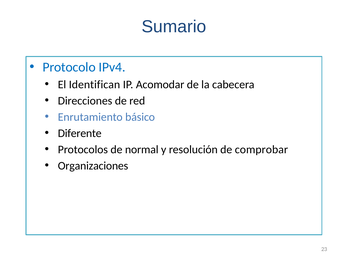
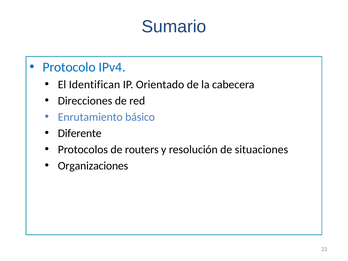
Acomodar: Acomodar -> Orientado
normal: normal -> routers
comprobar: comprobar -> situaciones
